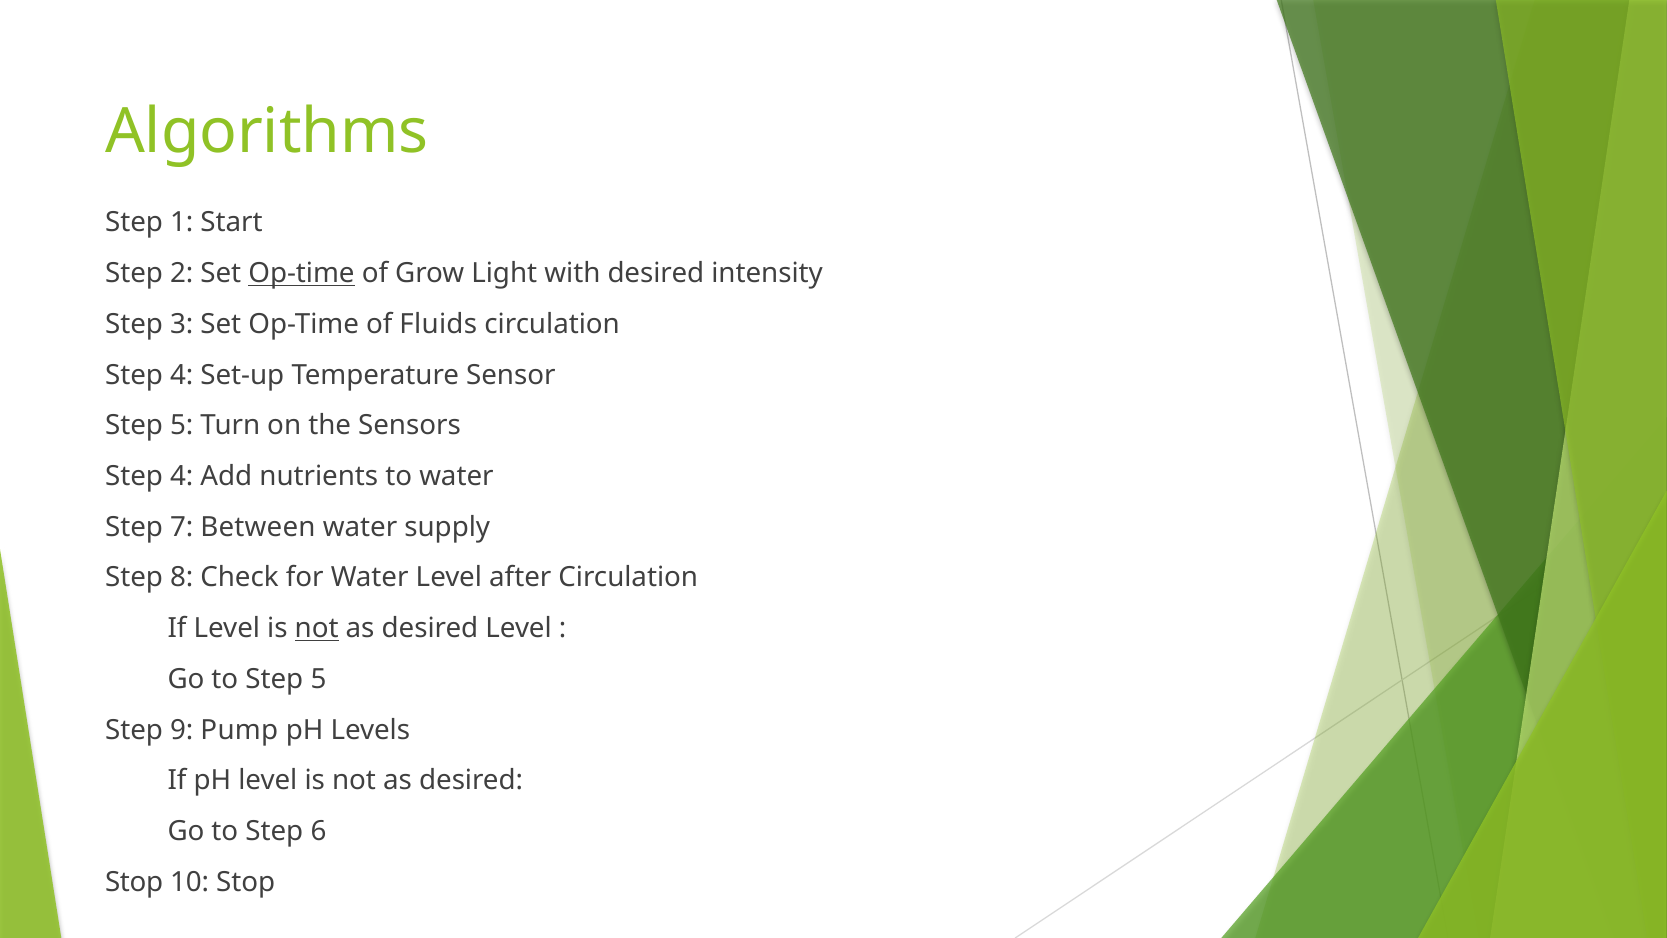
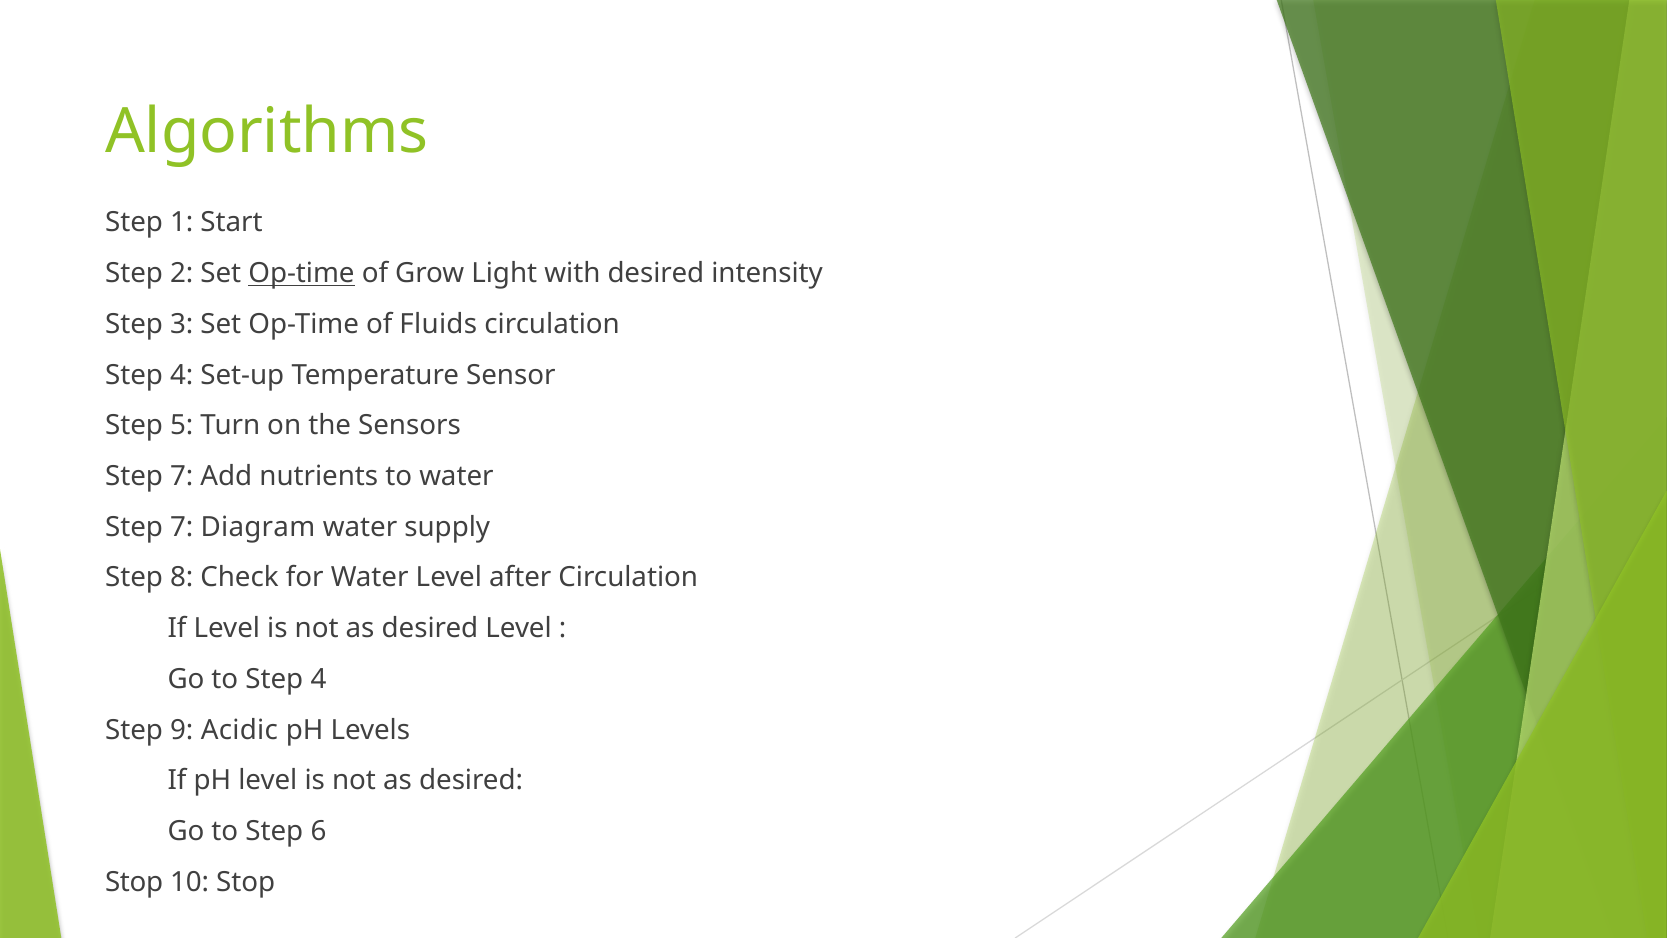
4 at (182, 476): 4 -> 7
Between: Between -> Diagram
not at (317, 628) underline: present -> none
to Step 5: 5 -> 4
Pump: Pump -> Acidic
